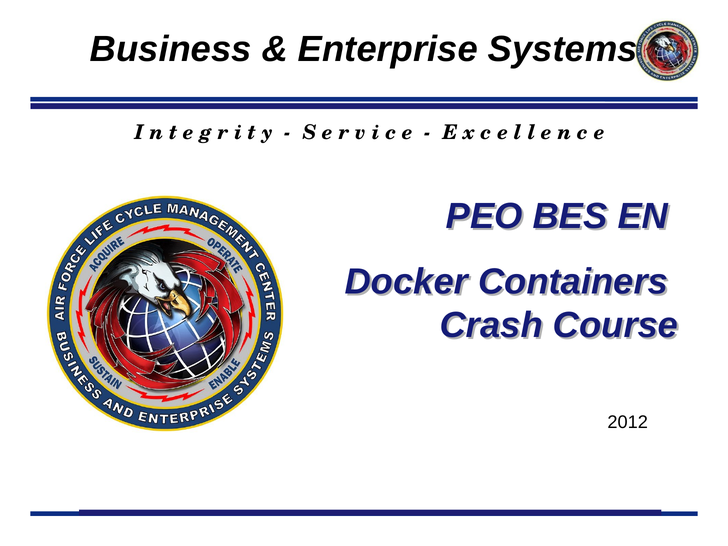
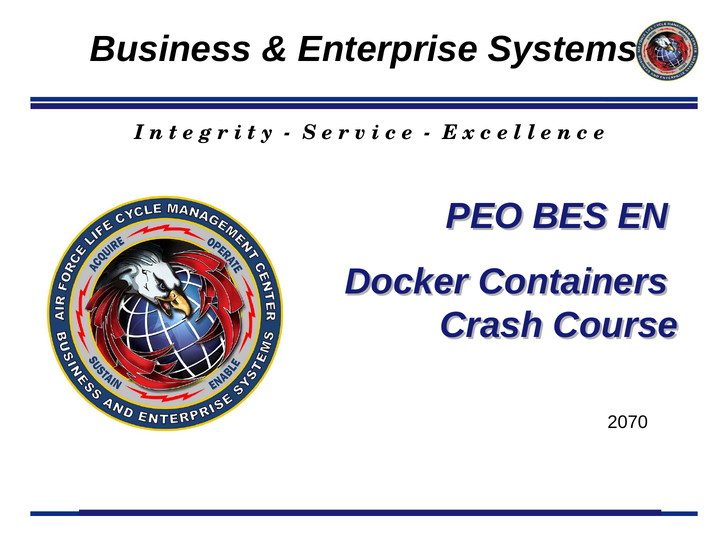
2012: 2012 -> 2070
